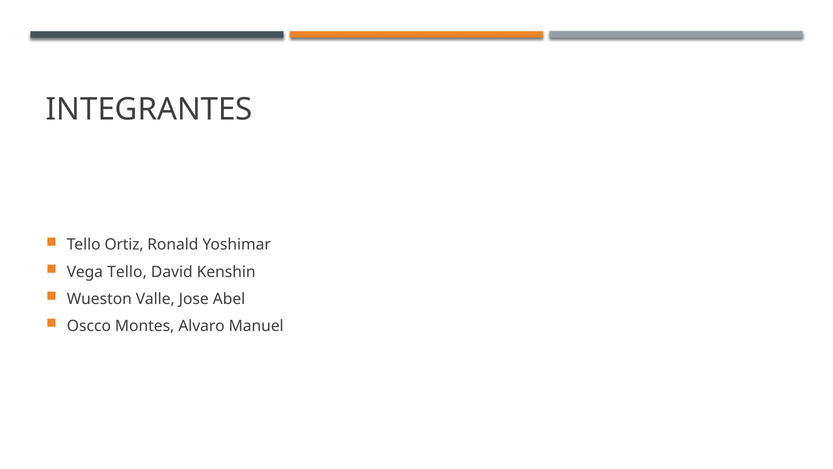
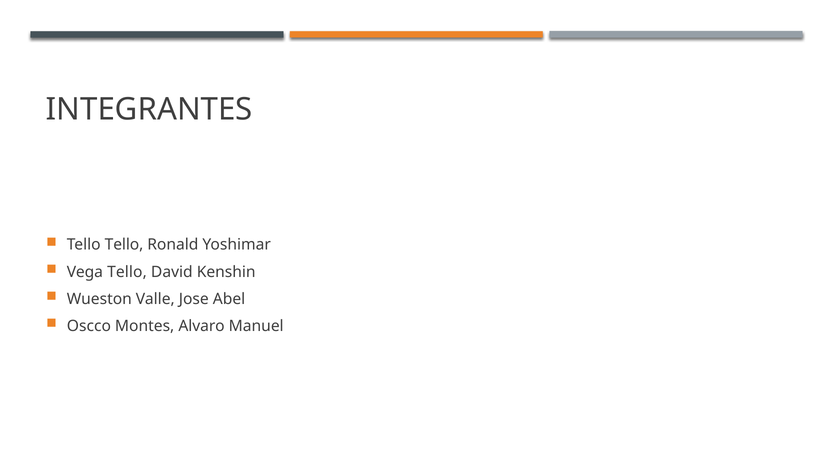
Tello Ortiz: Ortiz -> Tello
